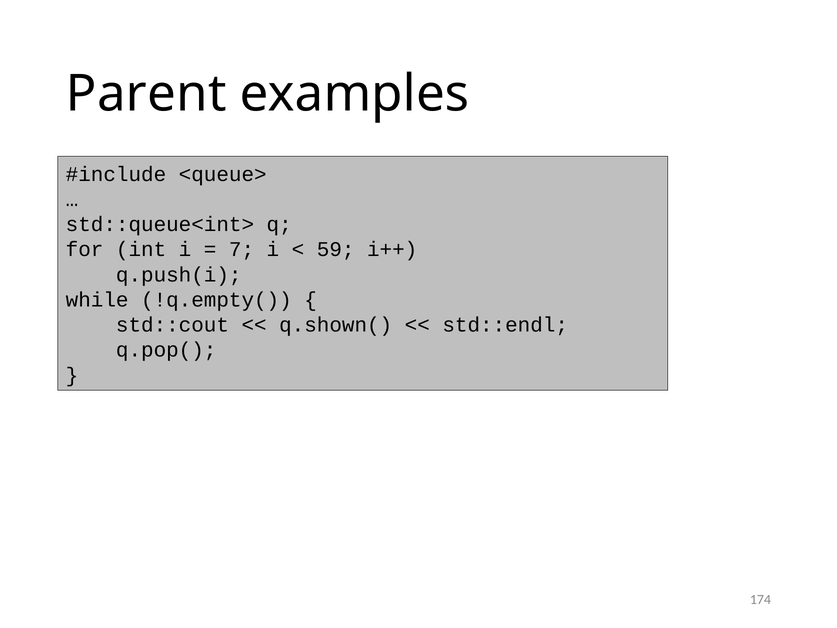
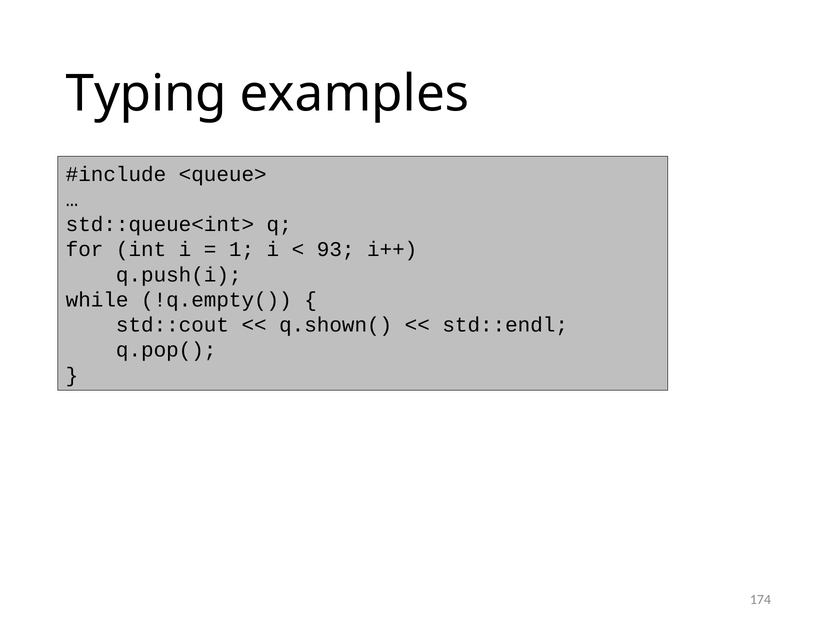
Parent: Parent -> Typing
7: 7 -> 1
59: 59 -> 93
